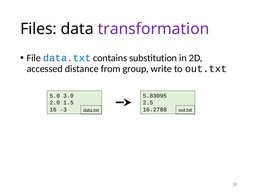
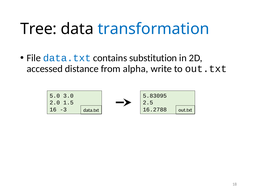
Files: Files -> Tree
transformation colour: purple -> blue
group: group -> alpha
